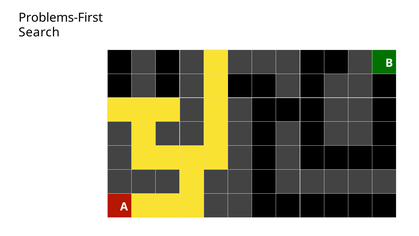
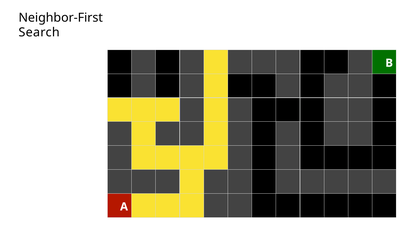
Problems-First: Problems-First -> Neighbor-First
